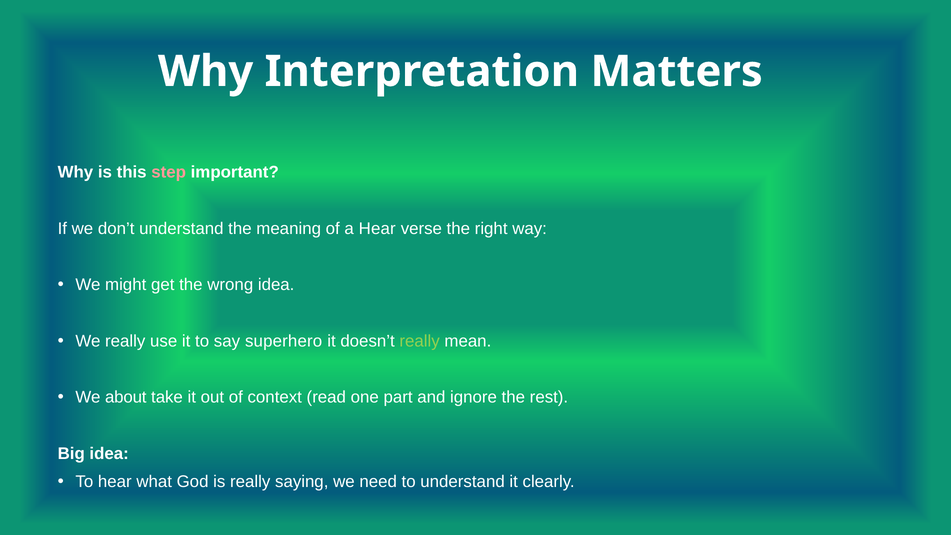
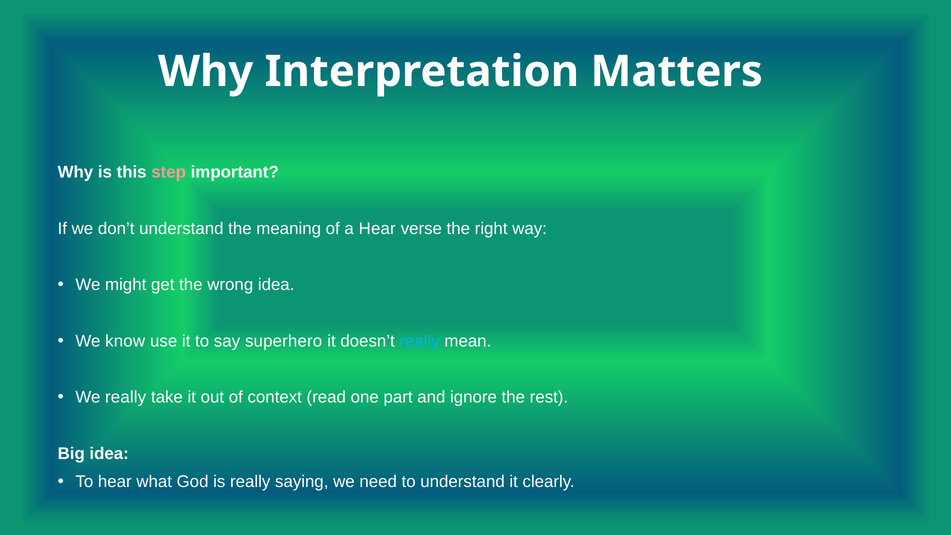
We really: really -> know
really at (420, 341) colour: light green -> light blue
We about: about -> really
